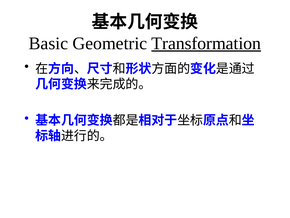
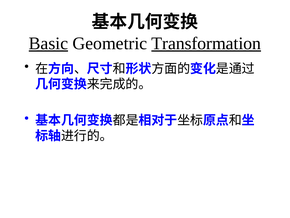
Basic underline: none -> present
